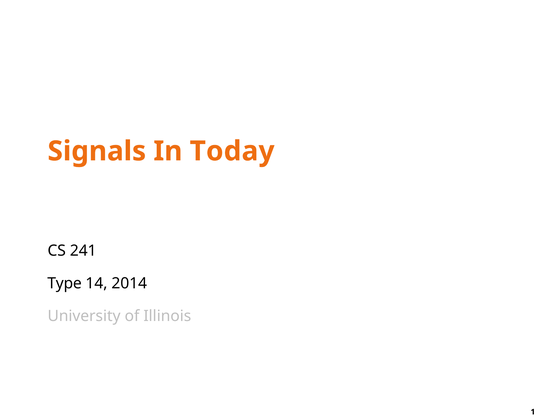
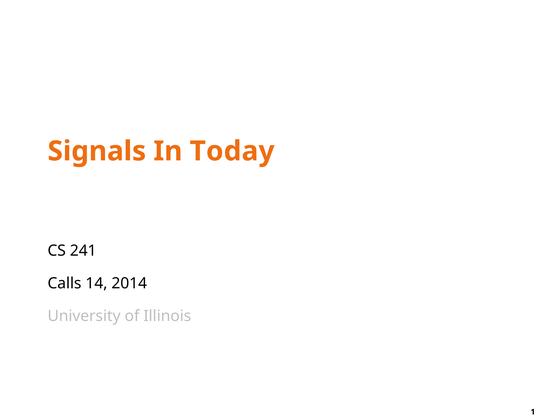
Type: Type -> Calls
